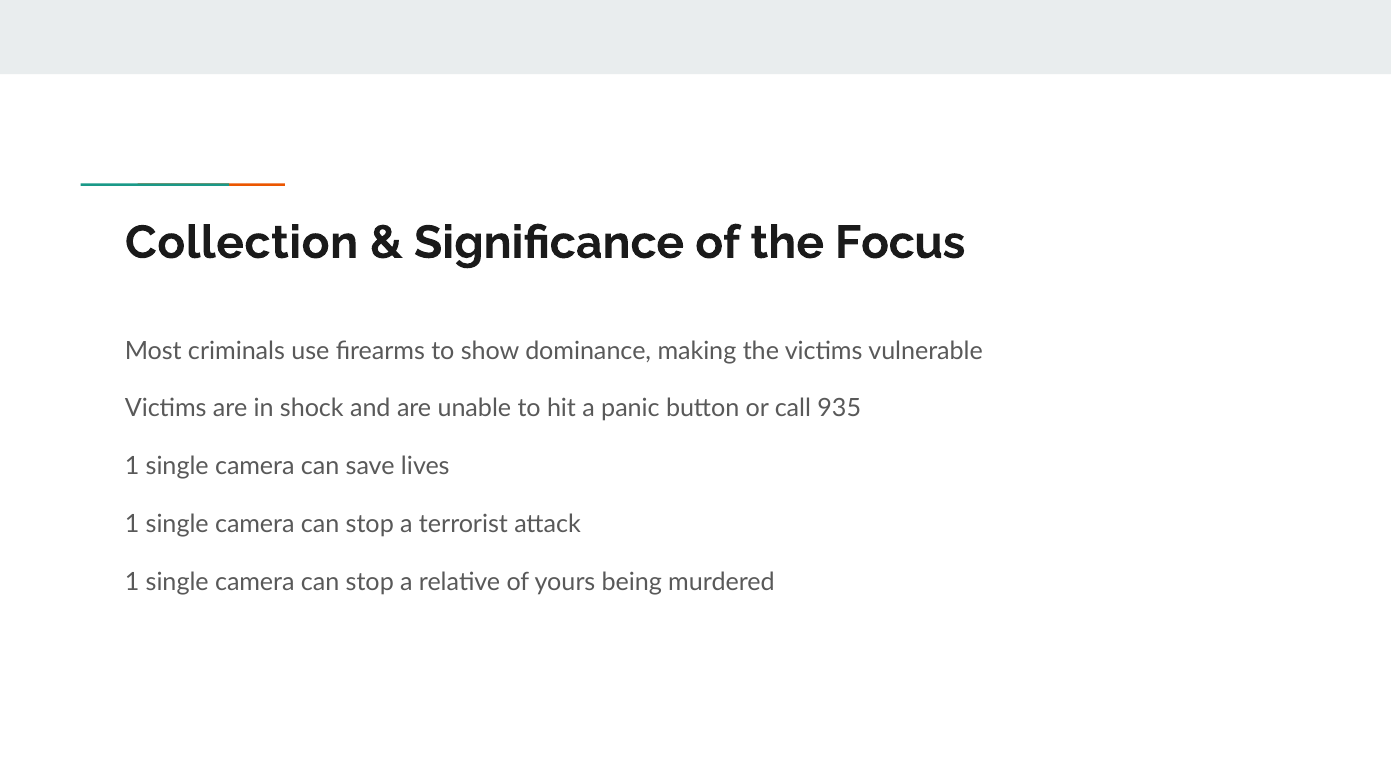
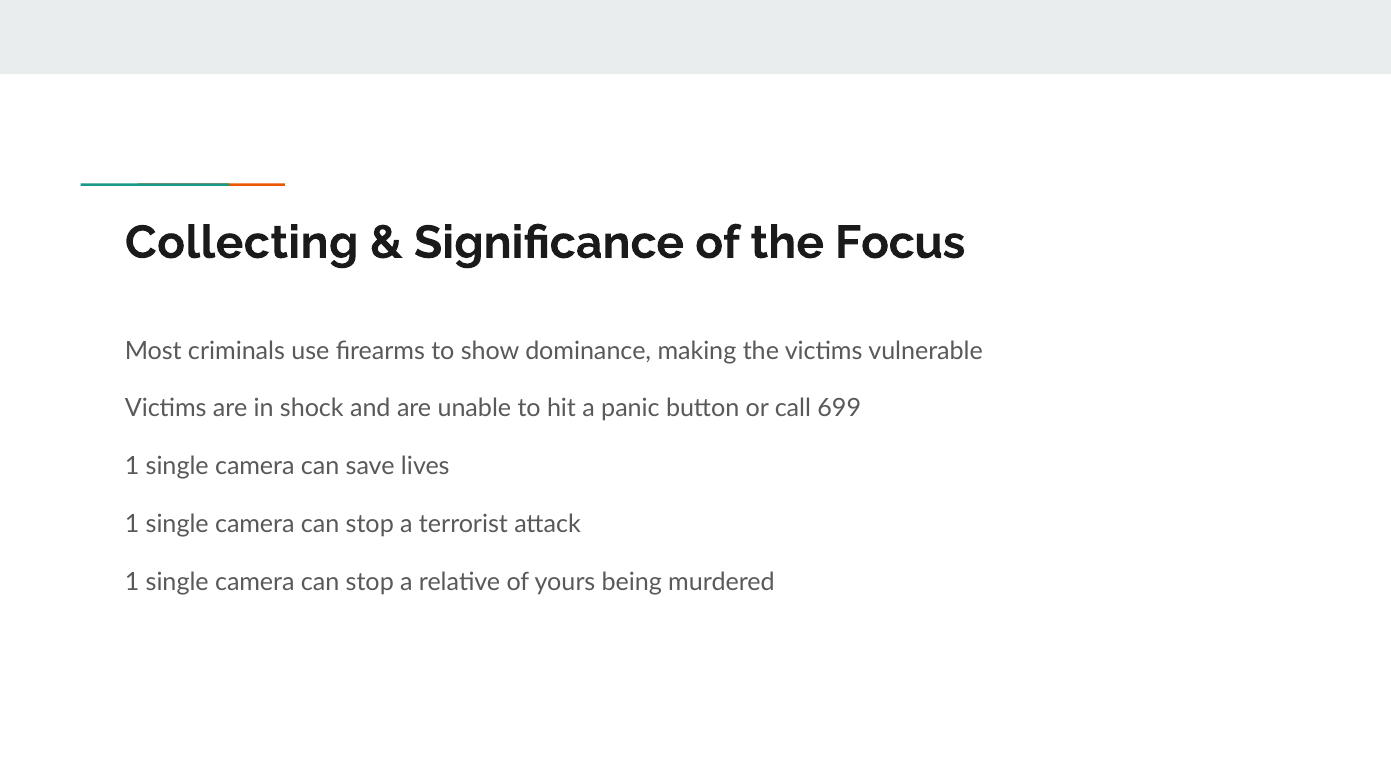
Collection: Collection -> Collecting
935: 935 -> 699
